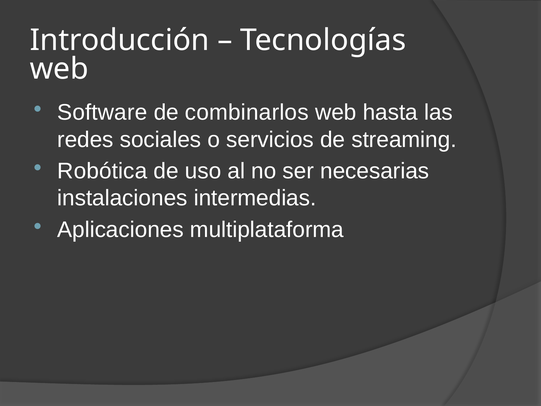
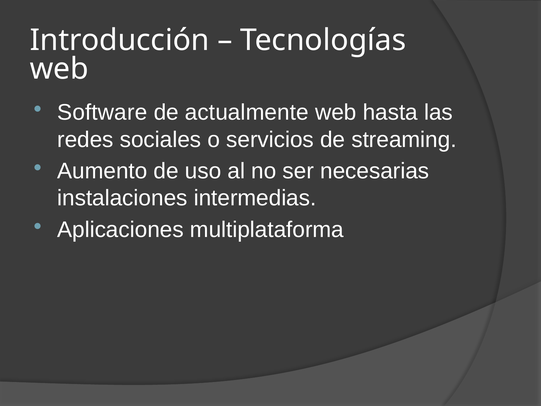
combinarlos: combinarlos -> actualmente
Robótica: Robótica -> Aumento
